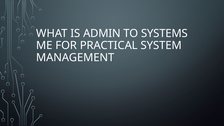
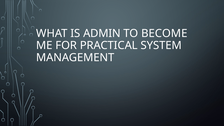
SYSTEMS: SYSTEMS -> BECOME
